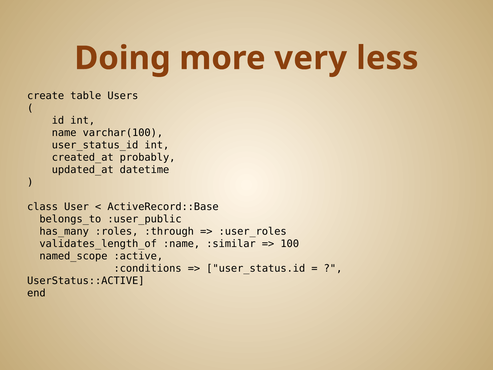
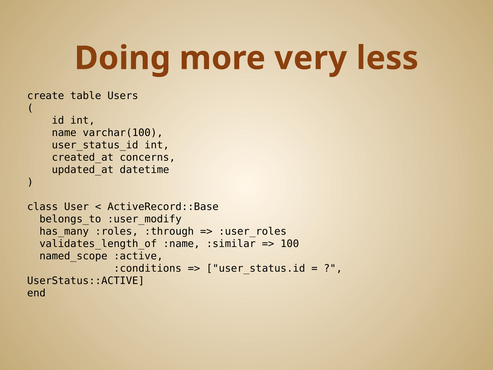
probably: probably -> concerns
:user_public: :user_public -> :user_modify
